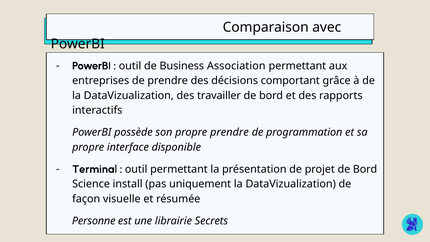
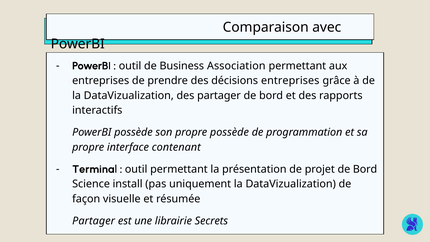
décisions comportant: comportant -> entreprises
des travailler: travailler -> partager
propre prendre: prendre -> possède
disponible: disponible -> contenant
Personne at (94, 221): Personne -> Partager
